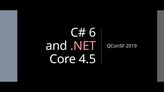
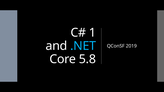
6: 6 -> 1
.NET colour: pink -> light blue
4.5: 4.5 -> 5.8
